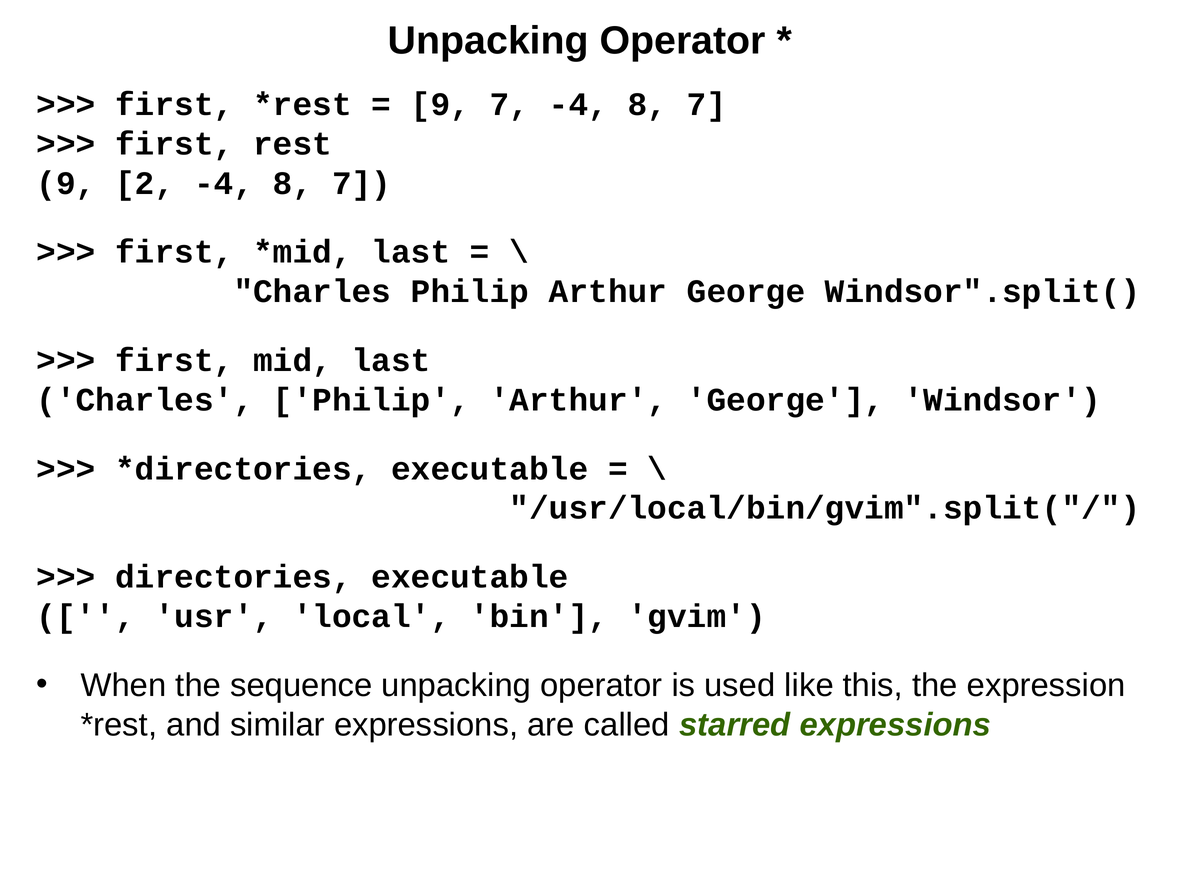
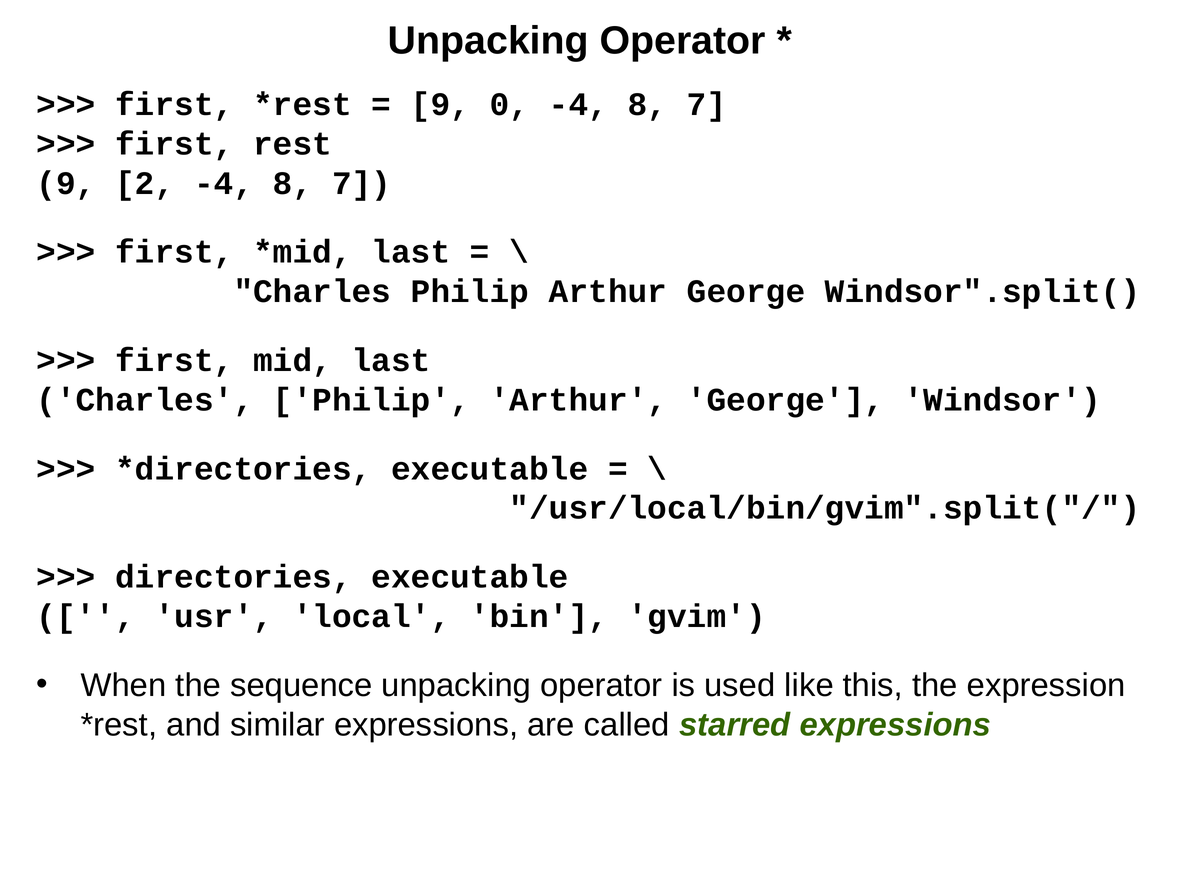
9 7: 7 -> 0
